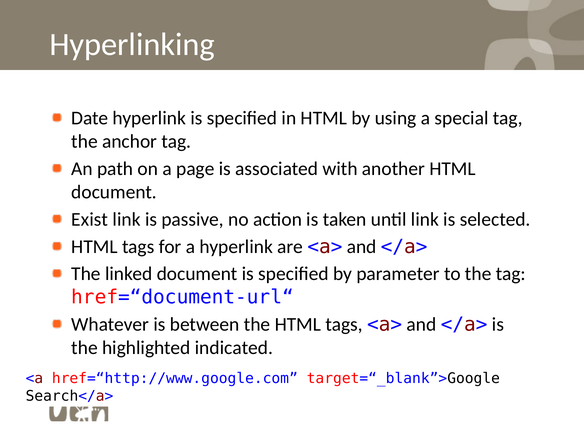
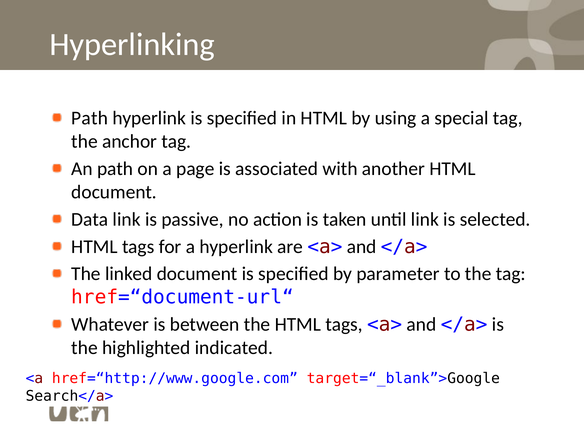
Date at (90, 118): Date -> Path
Exist: Exist -> Data
